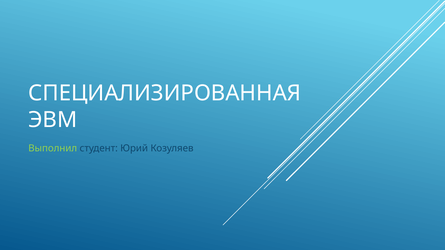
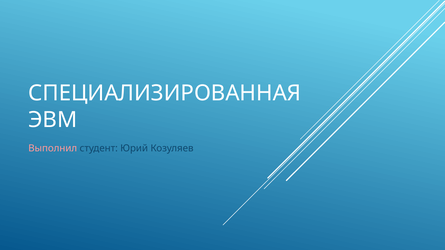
Выполнил colour: light green -> pink
